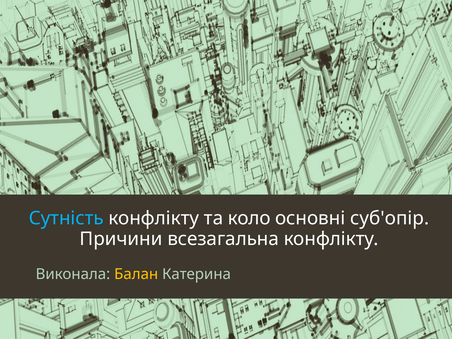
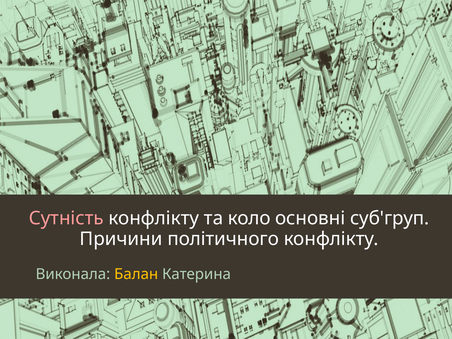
Сутність colour: light blue -> pink
суб'опір: суб'опір -> суб'груп
всезагальна: всезагальна -> політичного
